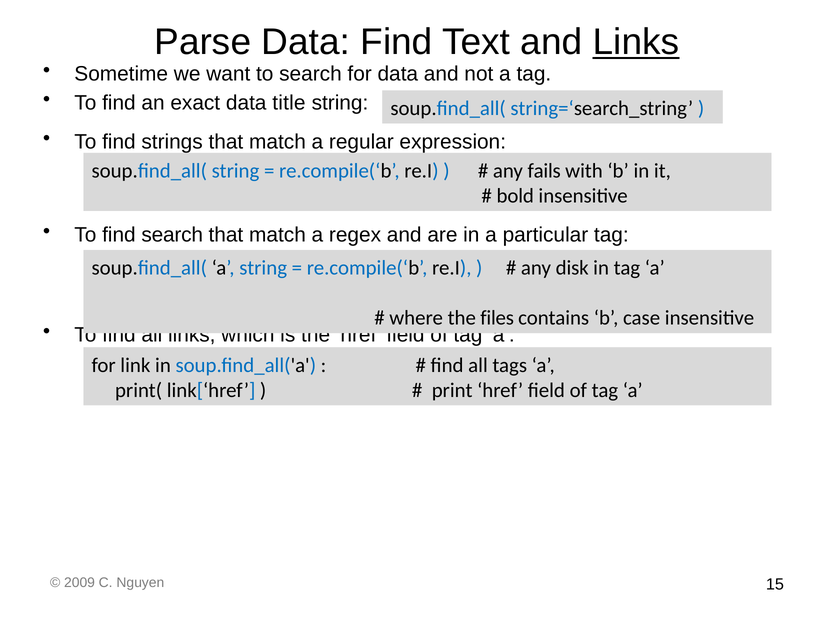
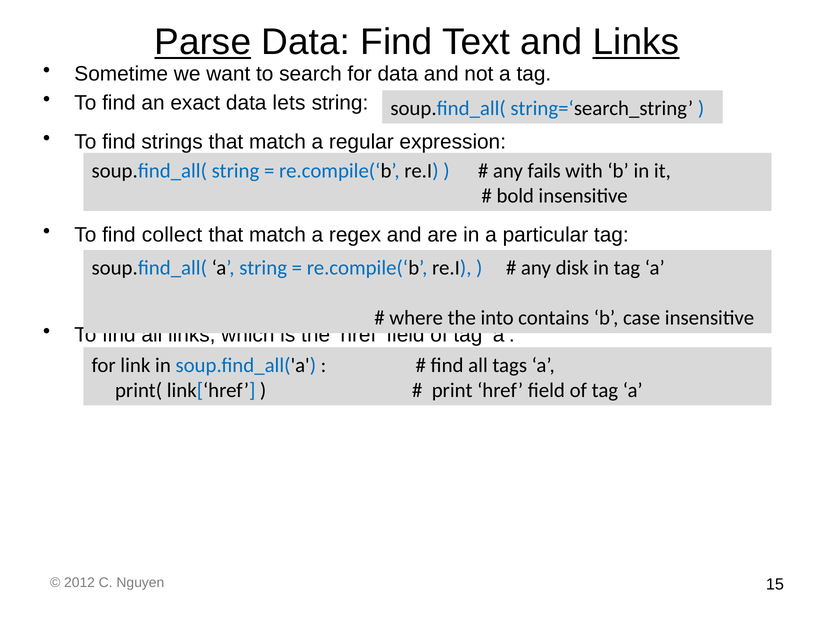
Parse underline: none -> present
title: title -> lets
find search: search -> collect
files: files -> into
2009: 2009 -> 2012
